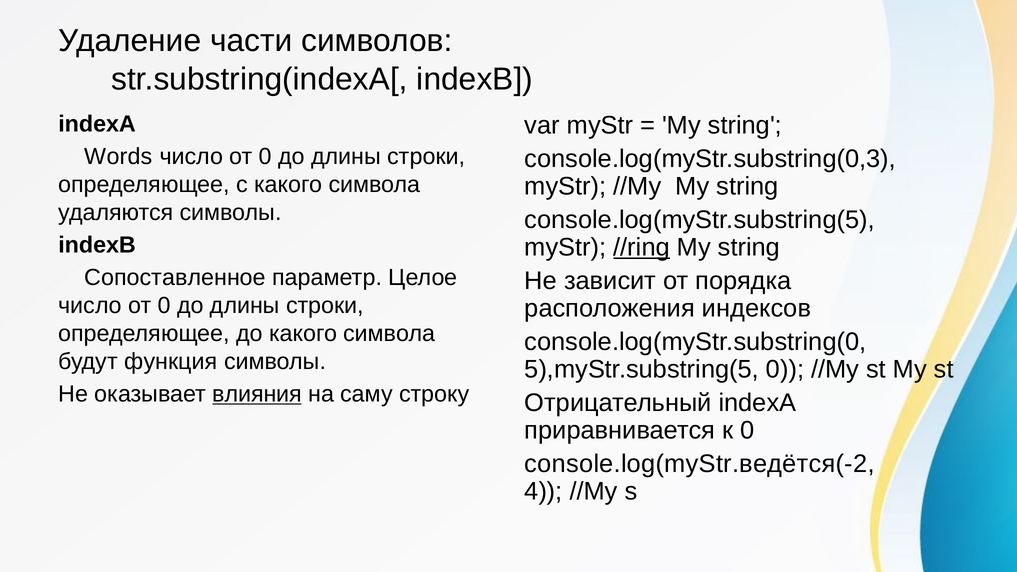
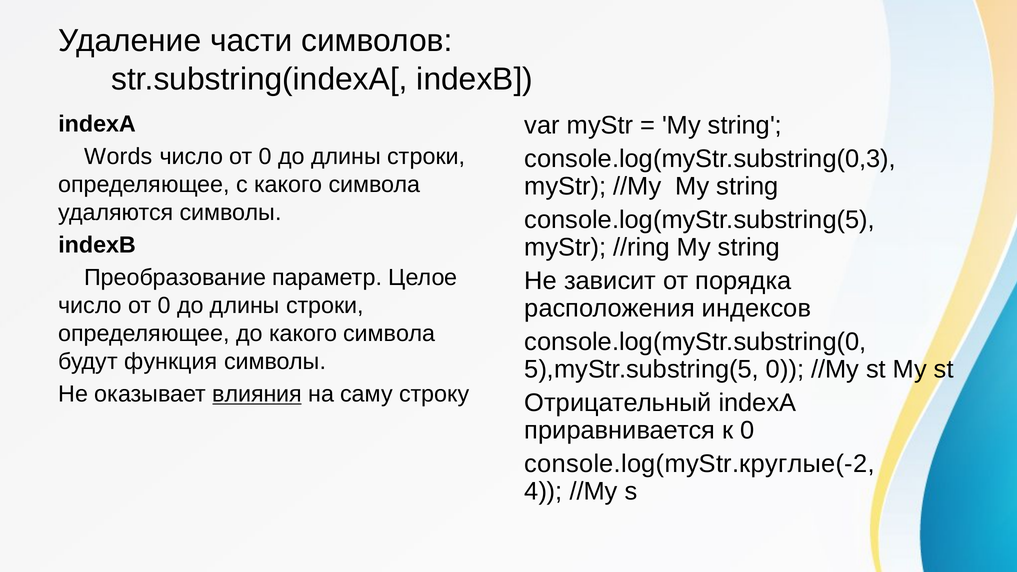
//ring underline: present -> none
Сопоставленное: Сопоставленное -> Преобразование
console.log(myStr.ведётся(-2: console.log(myStr.ведётся(-2 -> console.log(myStr.круглые(-2
